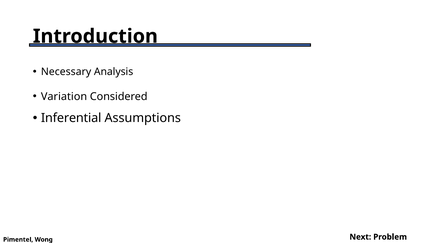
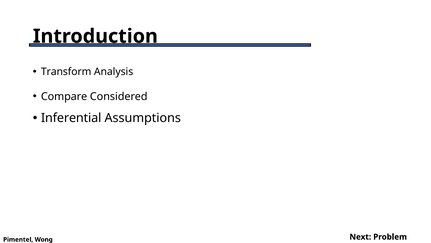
Necessary: Necessary -> Transform
Variation: Variation -> Compare
